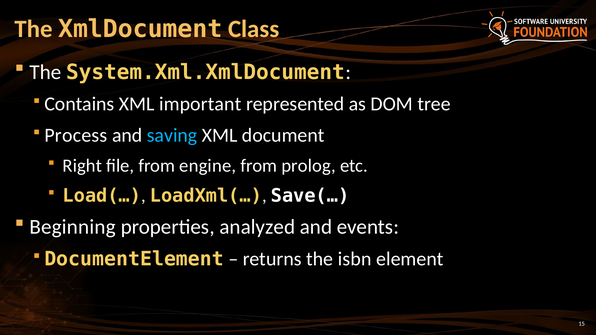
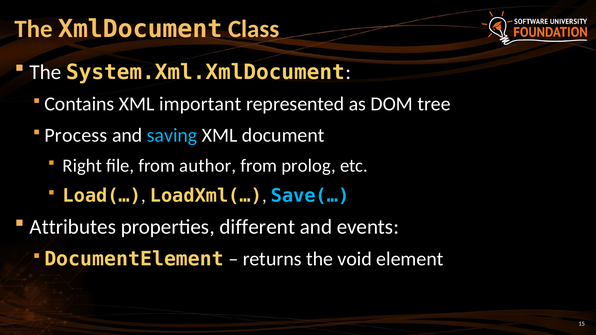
engine: engine -> author
Save(… colour: white -> light blue
Beginning: Beginning -> Attributes
analyzed: analyzed -> different
isbn: isbn -> void
